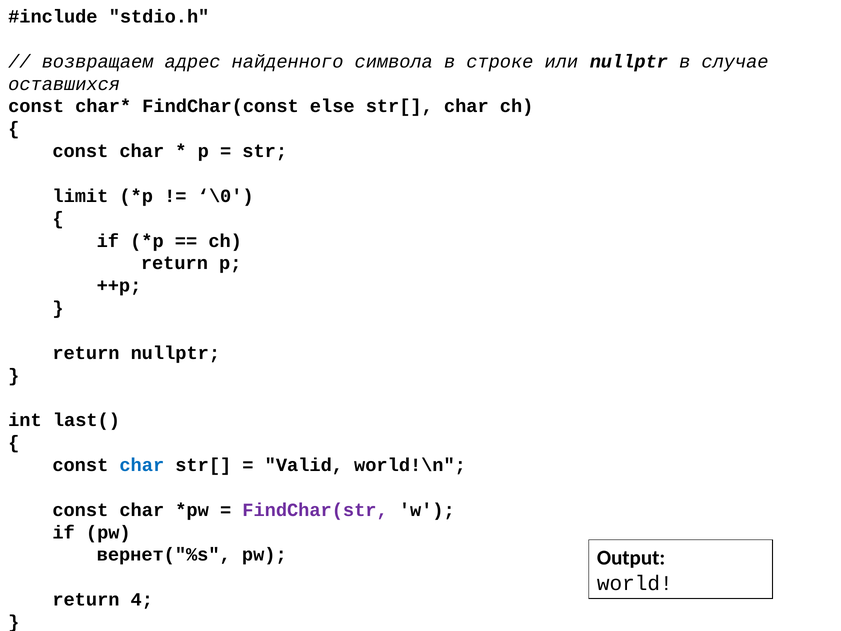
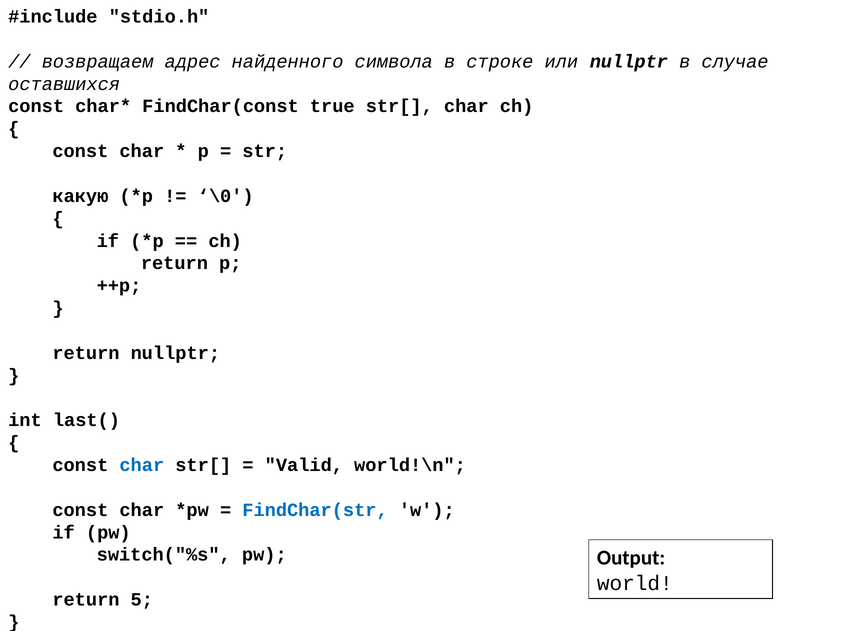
else: else -> true
limit: limit -> какую
FindChar(str colour: purple -> blue
вернет("%s: вернет("%s -> switch("%s
4: 4 -> 5
